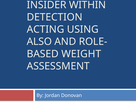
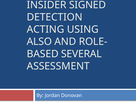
WITHIN: WITHIN -> SIGNED
WEIGHT: WEIGHT -> SEVERAL
